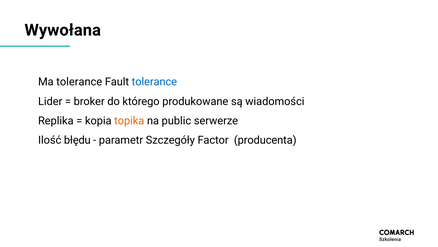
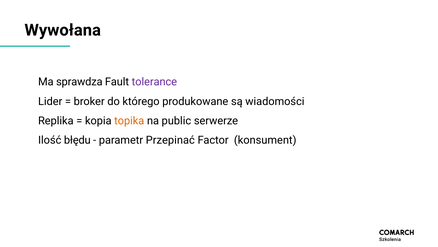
tolerance at (79, 82): tolerance -> sprawdza
tolerance at (154, 82) colour: blue -> purple
Szczegóły: Szczegóły -> Przepinać
producenta: producenta -> konsument
